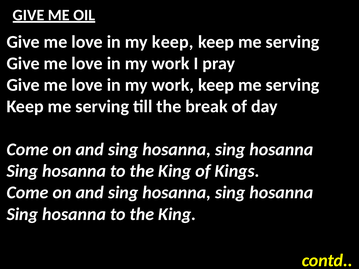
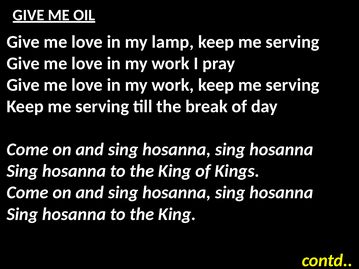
my keep: keep -> lamp
